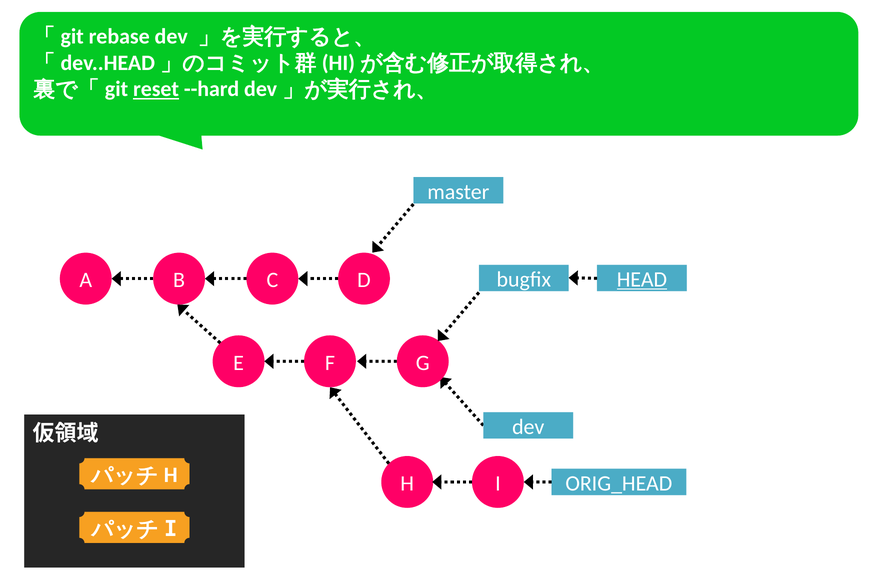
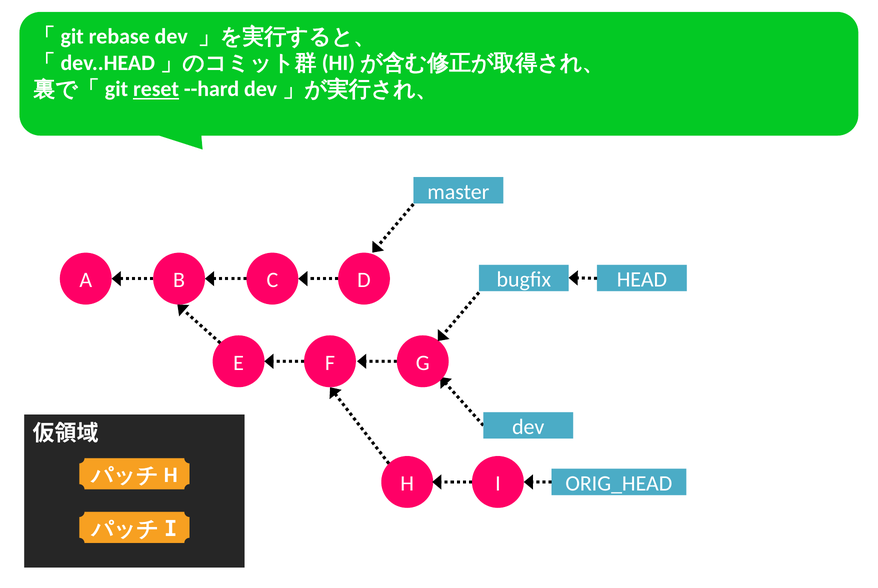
HEAD underline: present -> none
